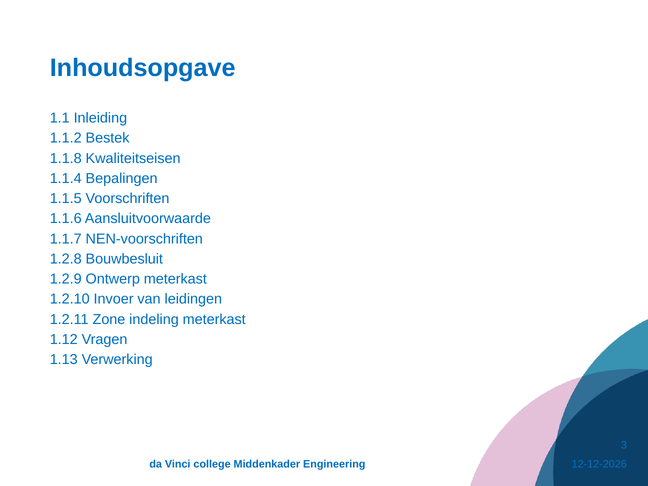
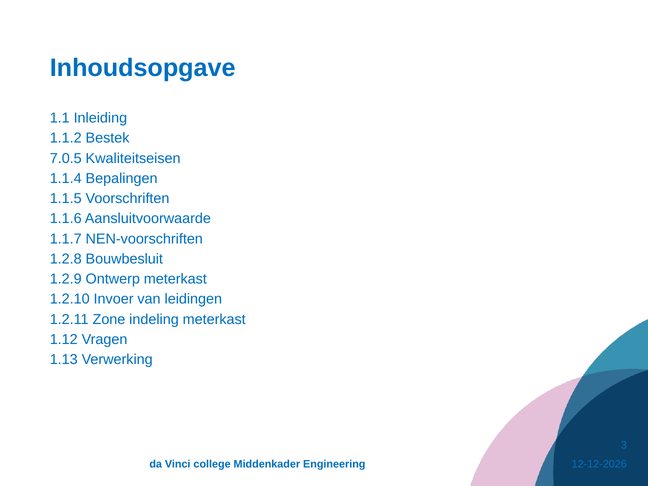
1.1.8: 1.1.8 -> 7.0.5
